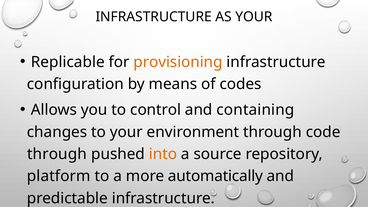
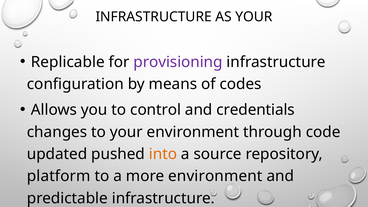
provisioning colour: orange -> purple
containing: containing -> credentials
through at (57, 154): through -> updated
more automatically: automatically -> environment
